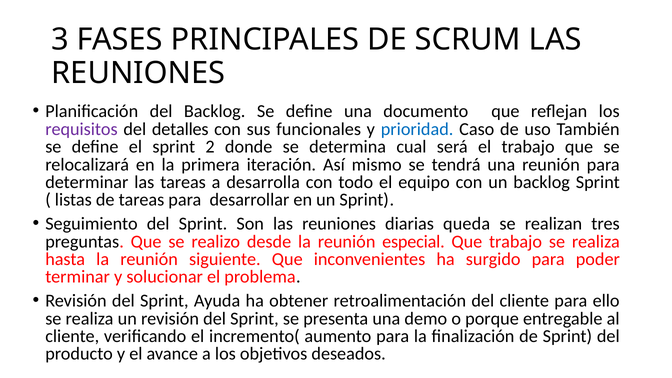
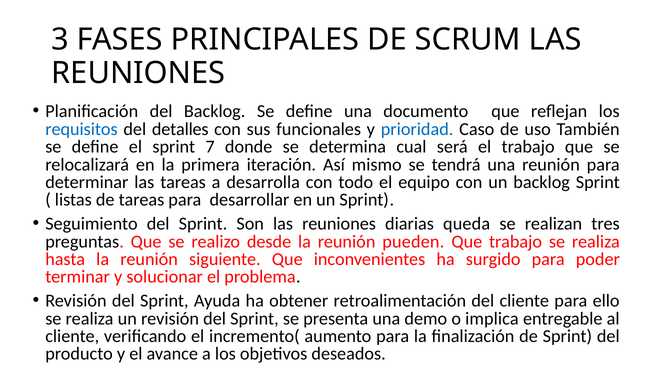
requisitos colour: purple -> blue
2: 2 -> 7
especial: especial -> pueden
porque: porque -> implica
